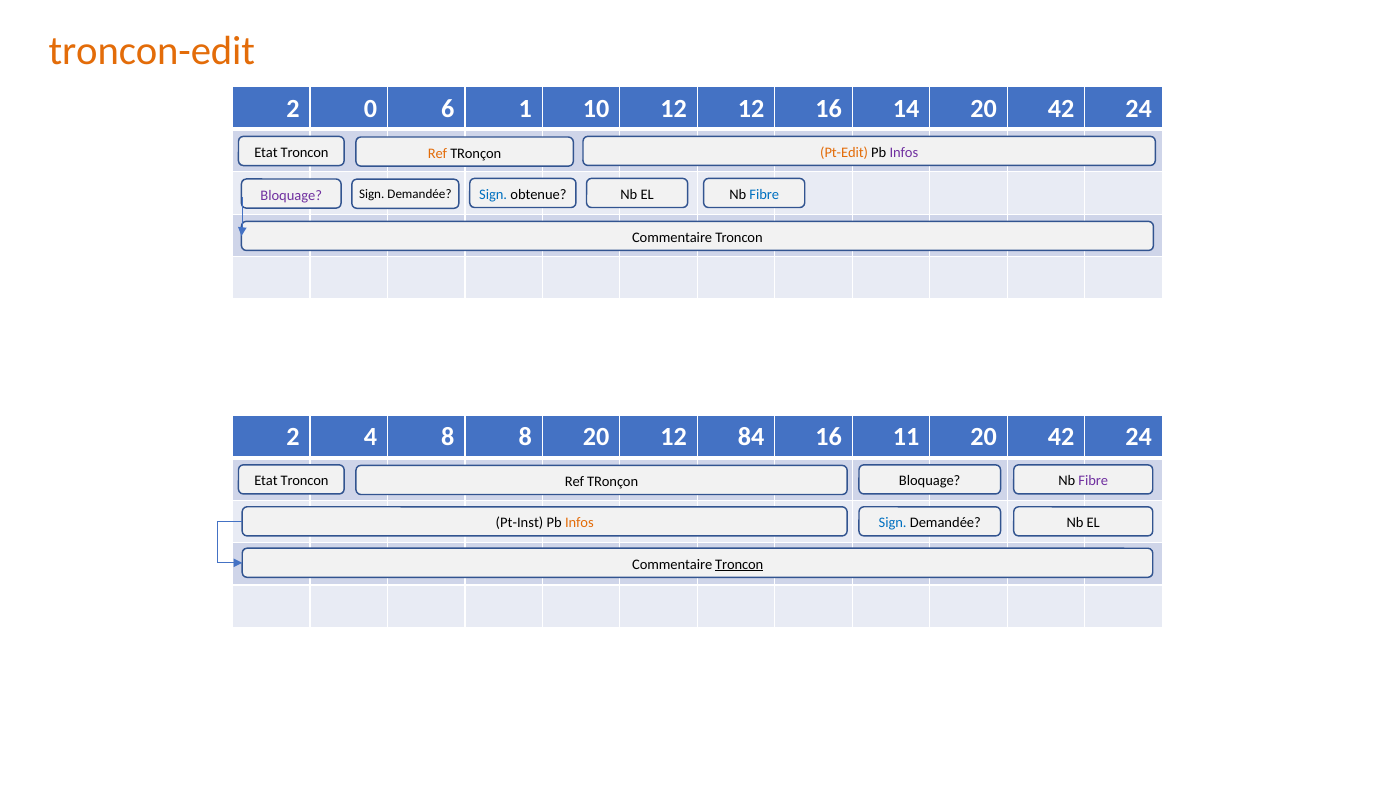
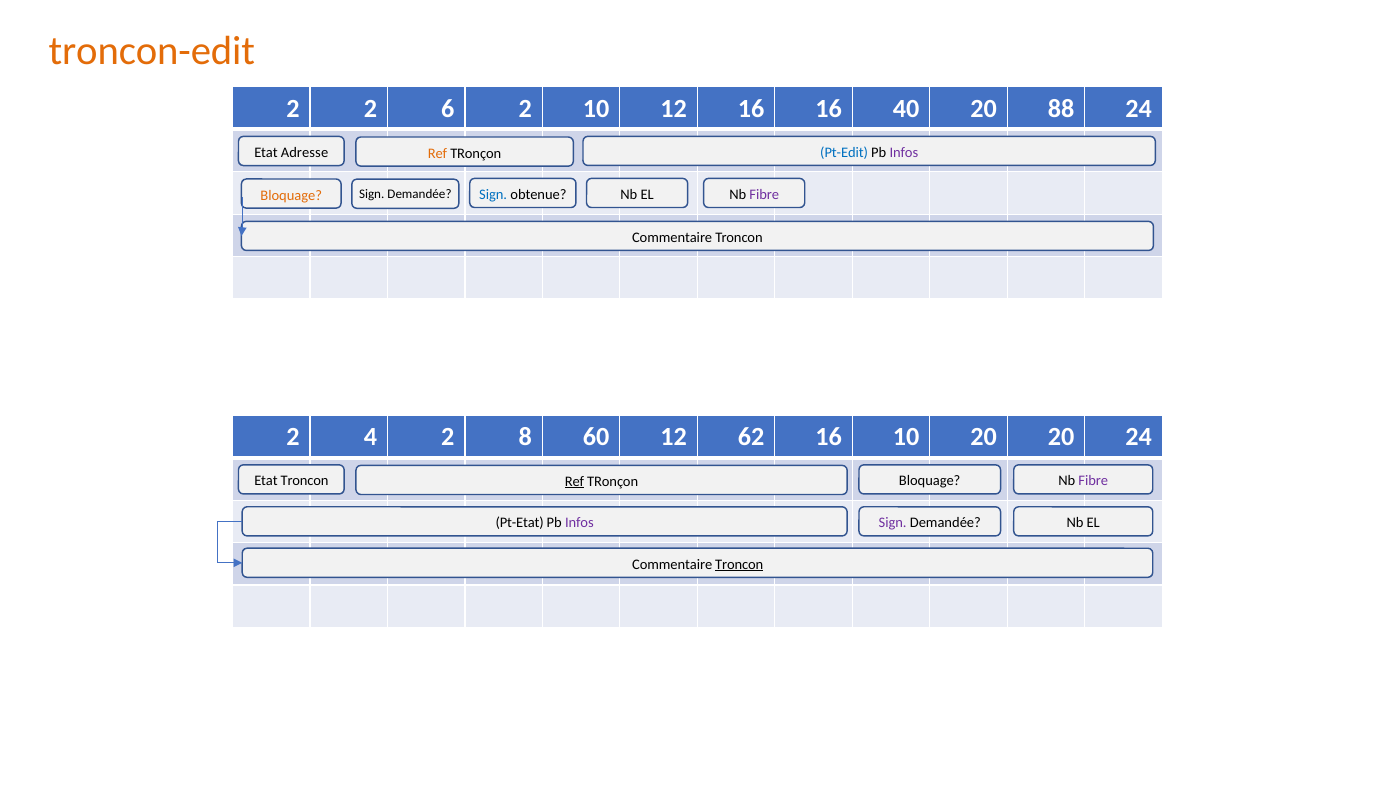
2 0: 0 -> 2
6 1: 1 -> 2
12 12: 12 -> 16
14: 14 -> 40
42 at (1061, 108): 42 -> 88
Troncon at (305, 153): Troncon -> Adresse
Pt-Edit colour: orange -> blue
Fibre at (764, 195) colour: blue -> purple
Bloquage at (291, 195) colour: purple -> orange
4 8: 8 -> 2
8 20: 20 -> 60
84: 84 -> 62
16 11: 11 -> 10
42 at (1061, 437): 42 -> 20
Ref at (574, 481) underline: none -> present
Pt-Inst: Pt-Inst -> Pt-Etat
Infos at (579, 523) colour: orange -> purple
Sign at (893, 523) colour: blue -> purple
